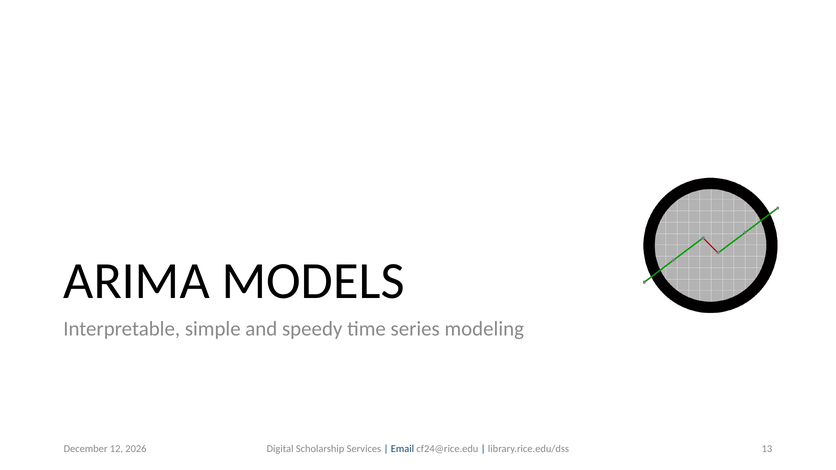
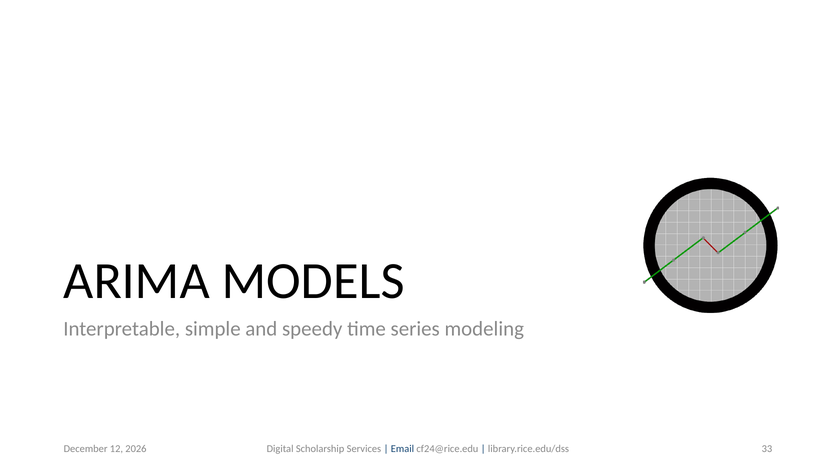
13: 13 -> 33
